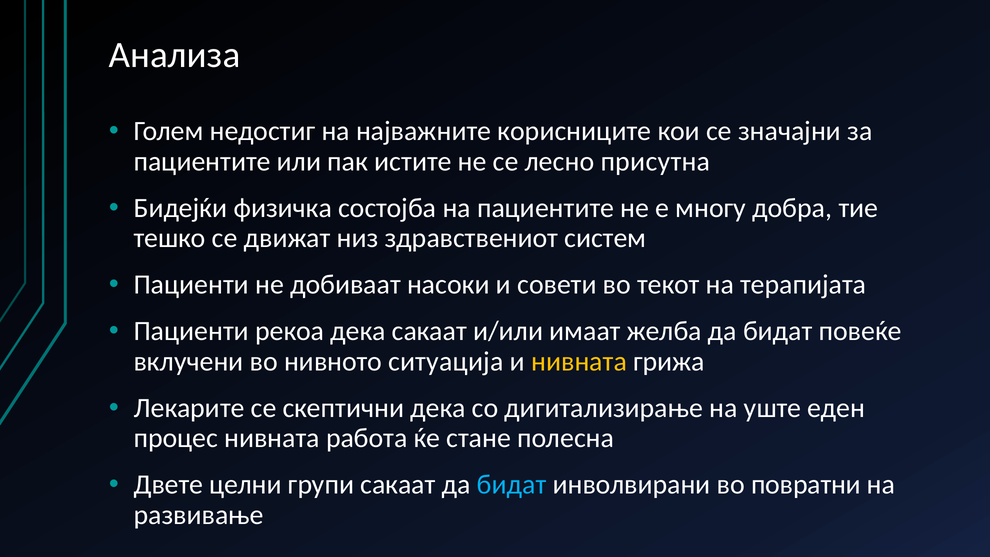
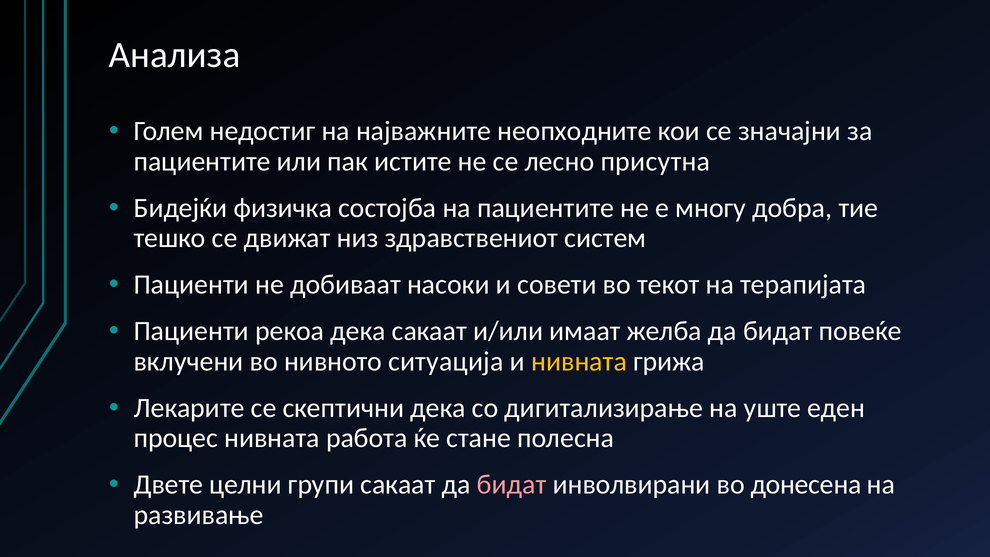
корисниците: корисниците -> неопходните
бидат at (512, 485) colour: light blue -> pink
повратни: повратни -> донесена
